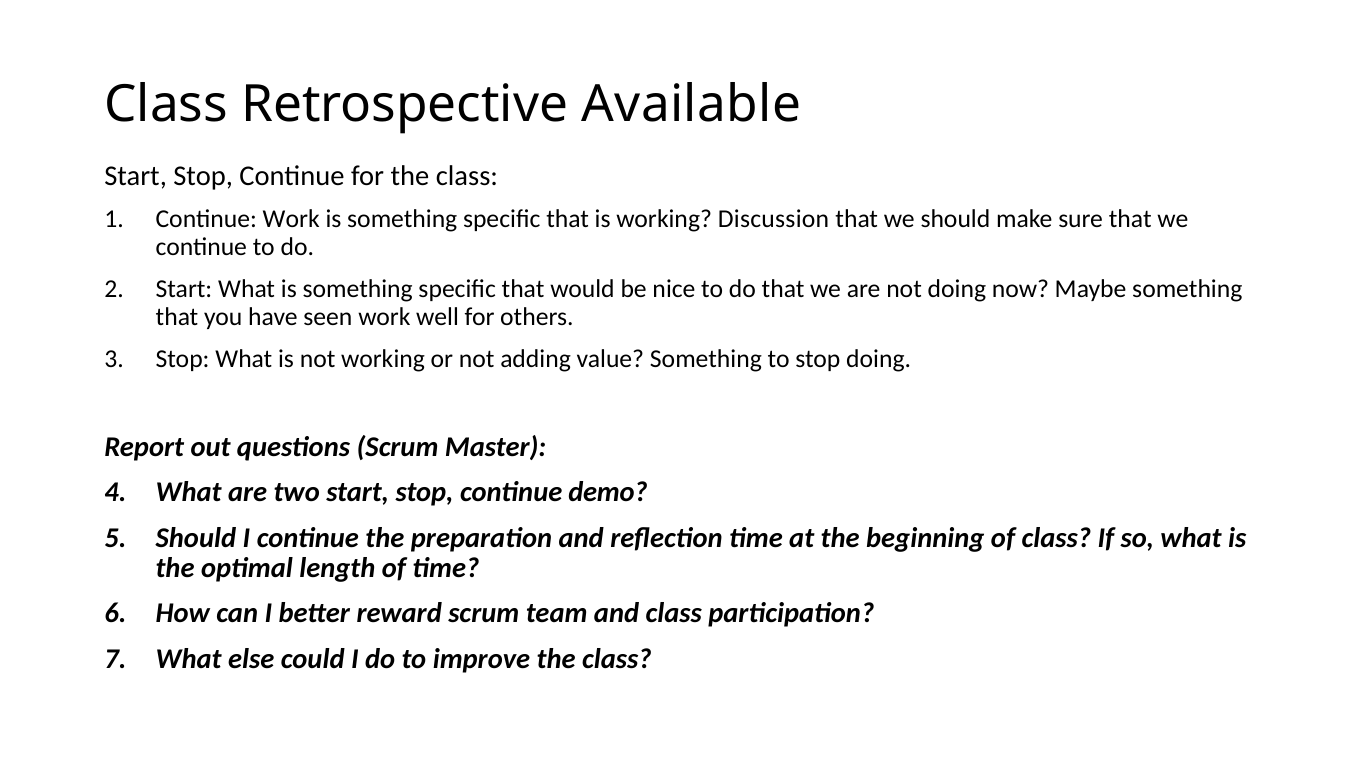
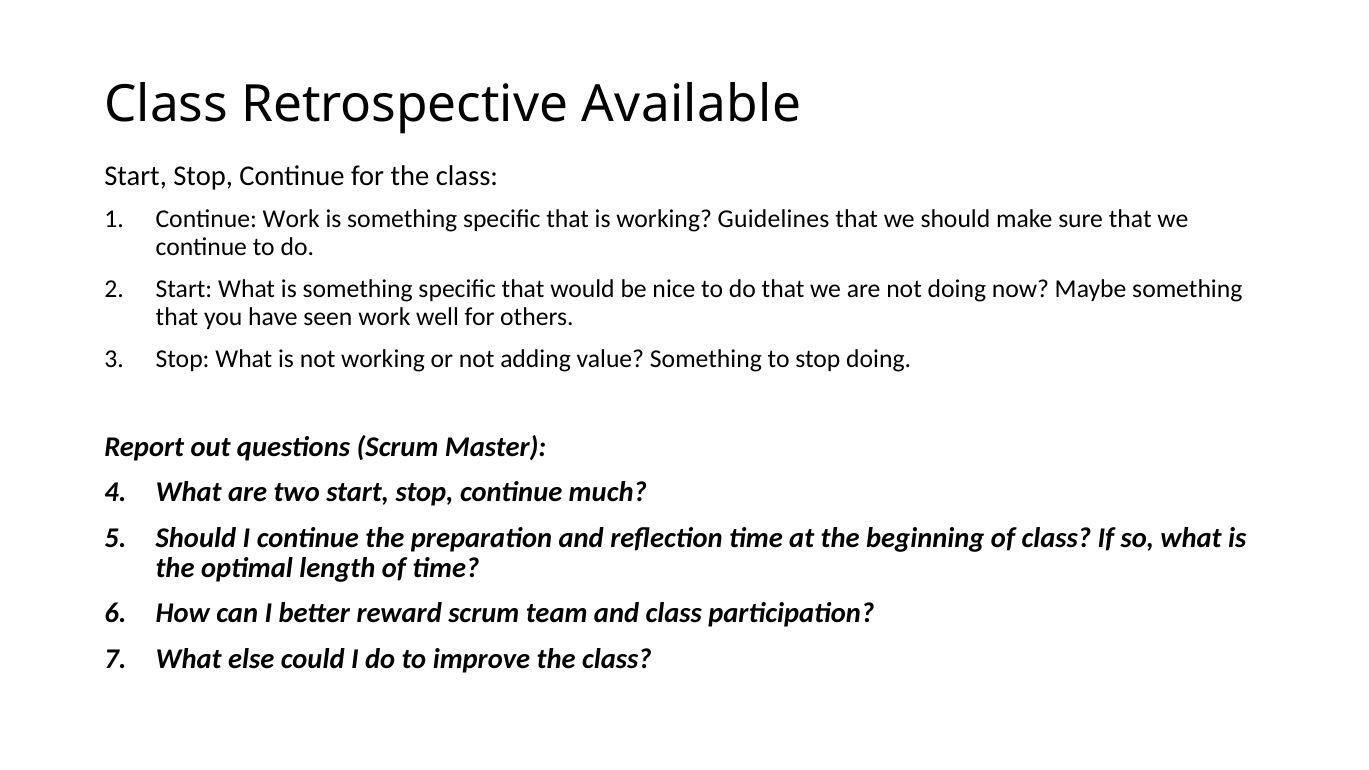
Discussion: Discussion -> Guidelines
demo: demo -> much
